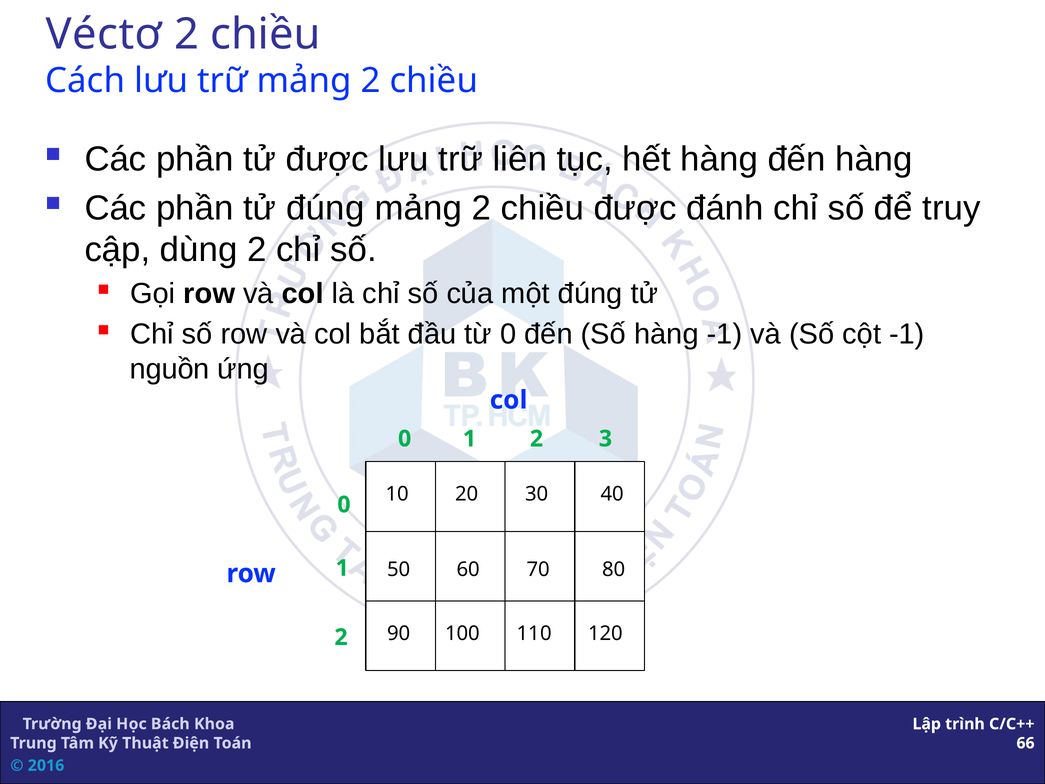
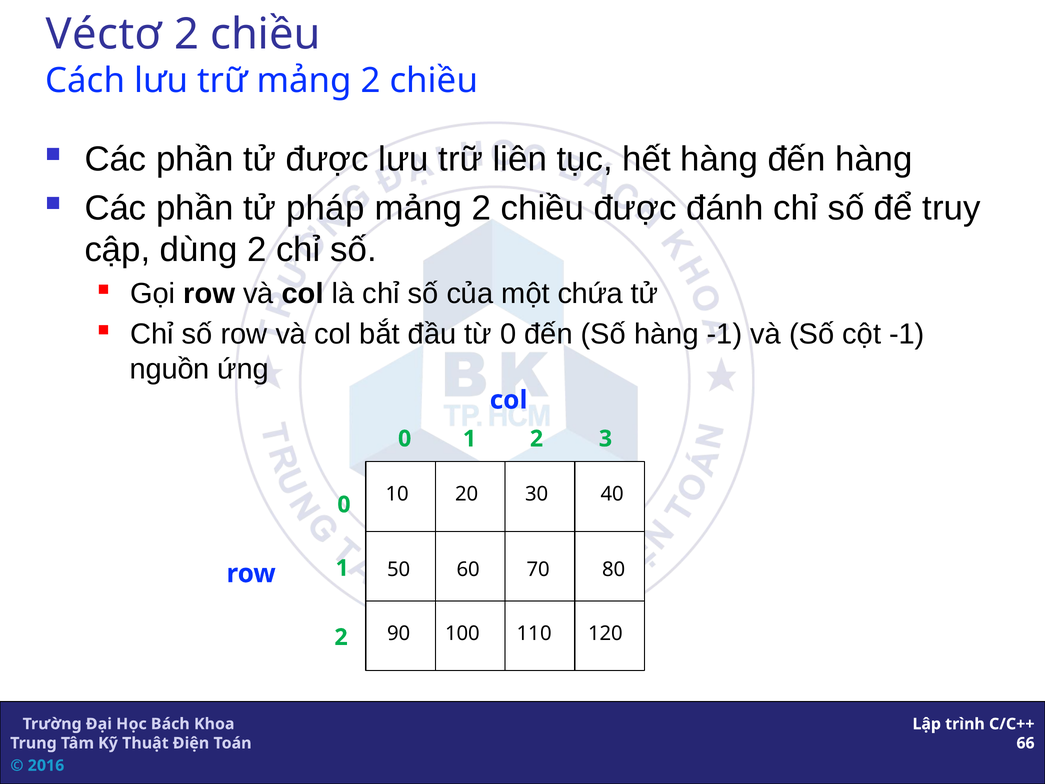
tử đúng: đúng -> pháp
một đúng: đúng -> chứa
